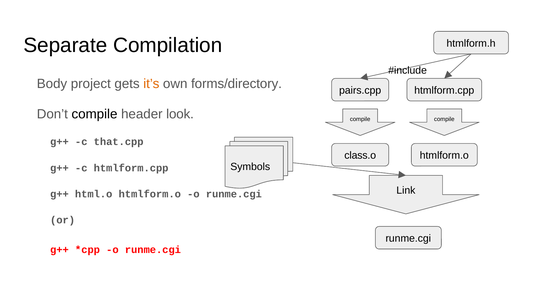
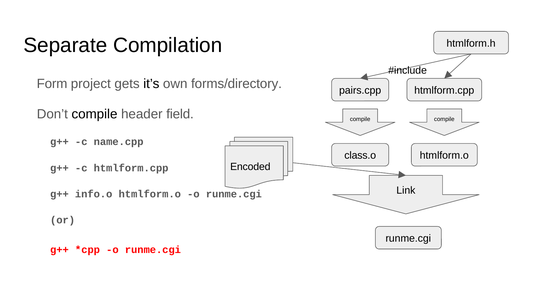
Body: Body -> Form
it’s colour: orange -> black
look: look -> field
that.cpp: that.cpp -> name.cpp
Symbols: Symbols -> Encoded
html.o: html.o -> info.o
